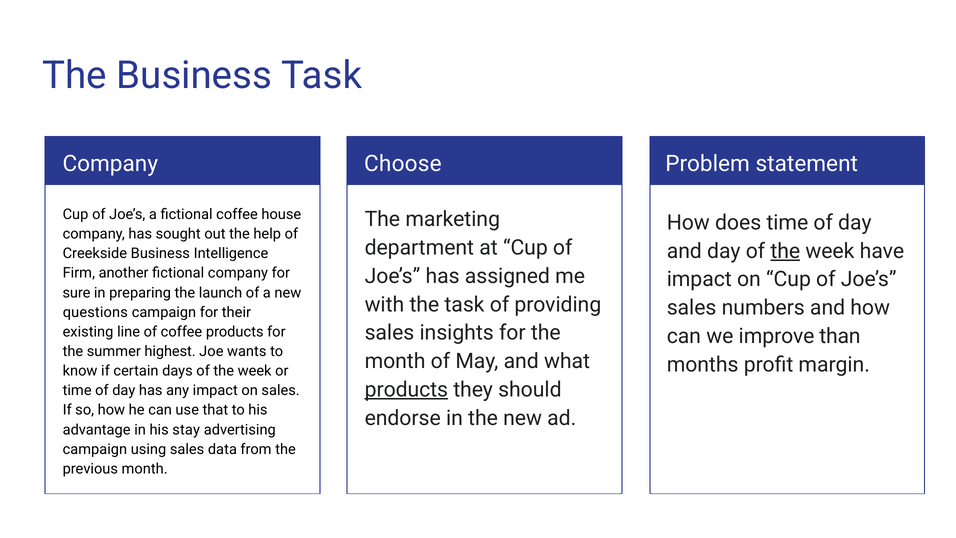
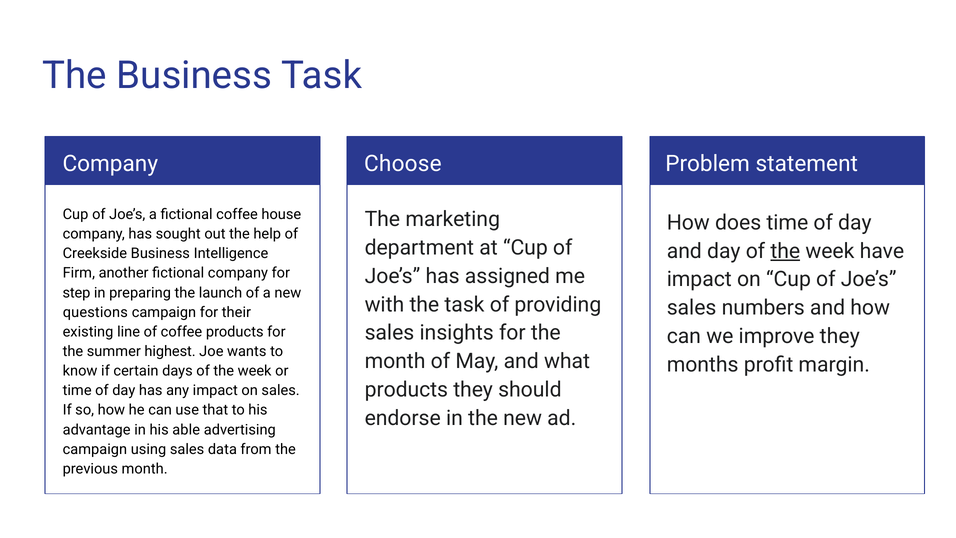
sure: sure -> step
improve than: than -> they
products at (406, 390) underline: present -> none
stay: stay -> able
